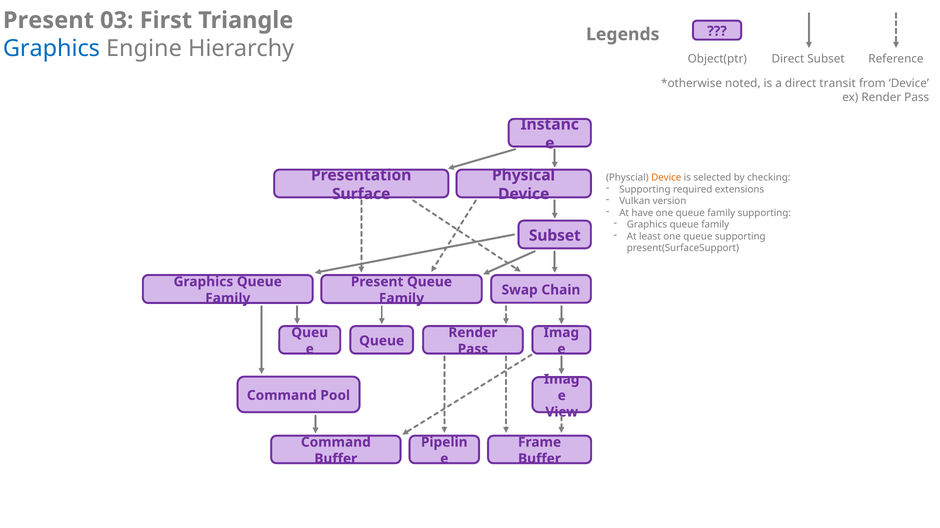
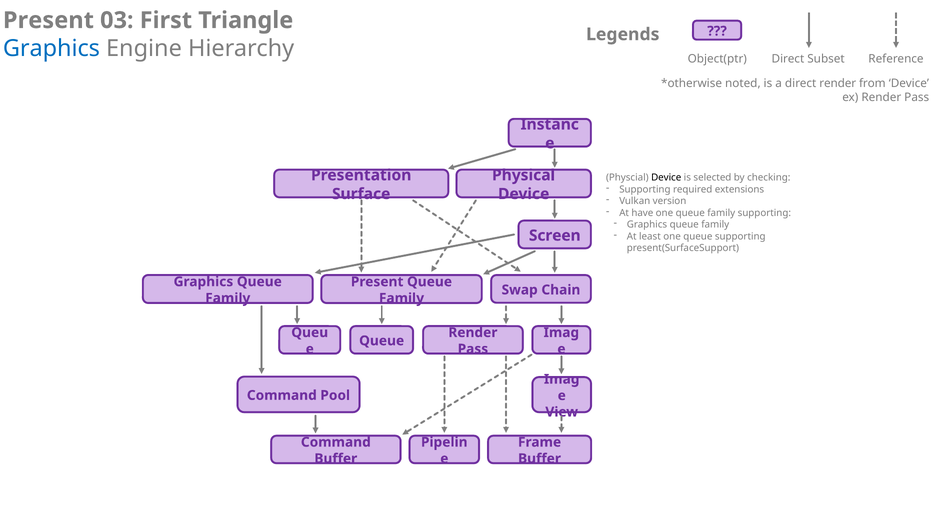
direct transit: transit -> render
Device at (666, 178) colour: orange -> black
Subset at (555, 236): Subset -> Screen
